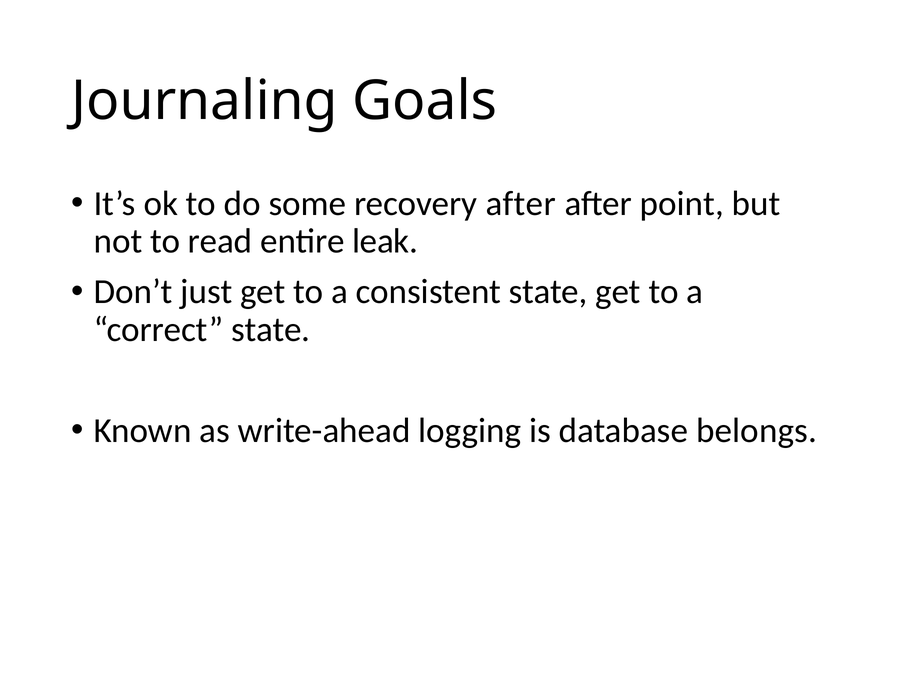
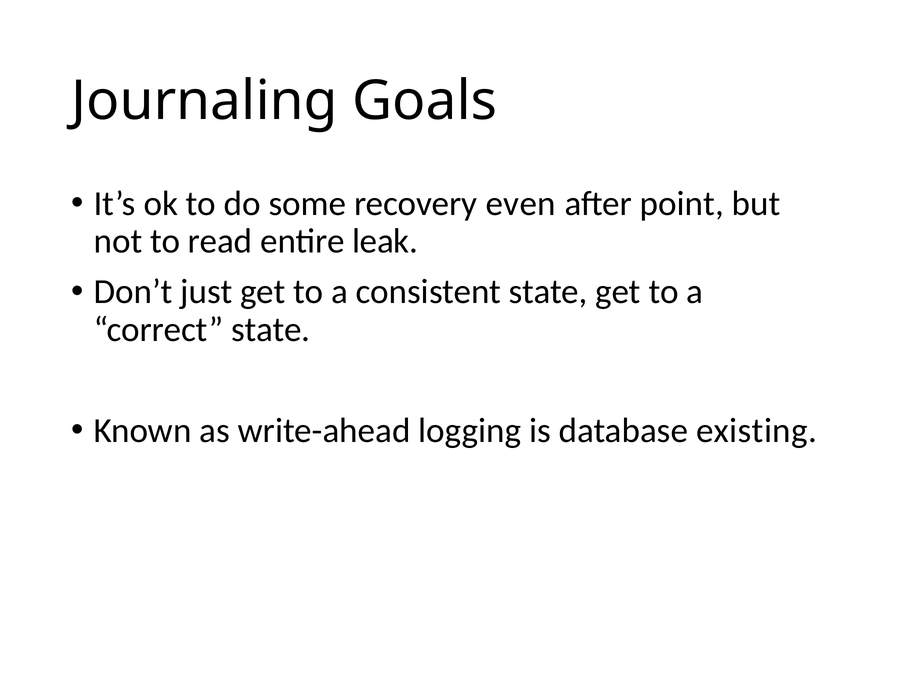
recovery after: after -> even
belongs: belongs -> existing
